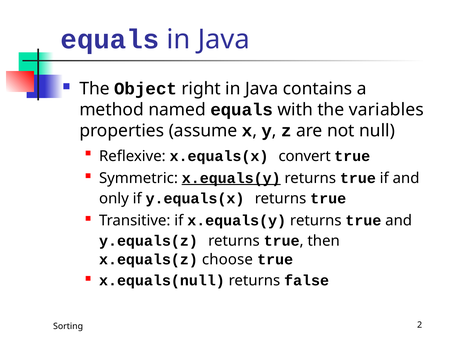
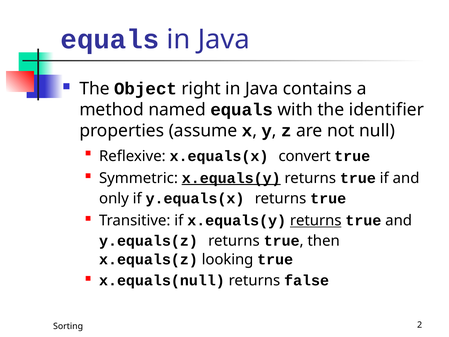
variables: variables -> identifier
returns at (316, 220) underline: none -> present
choose: choose -> looking
